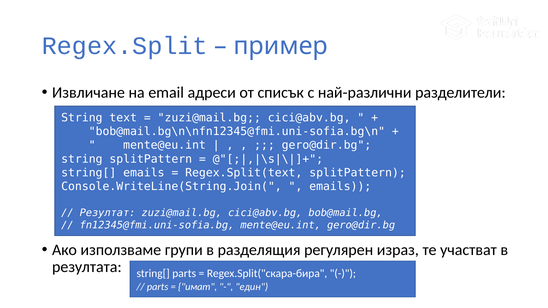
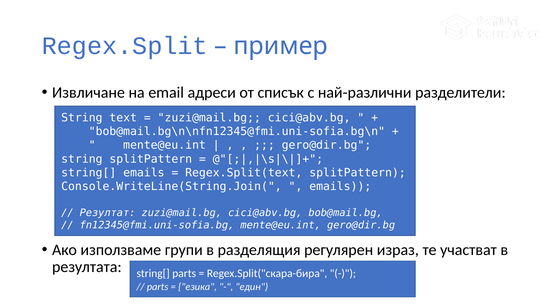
имат: имат -> езика
